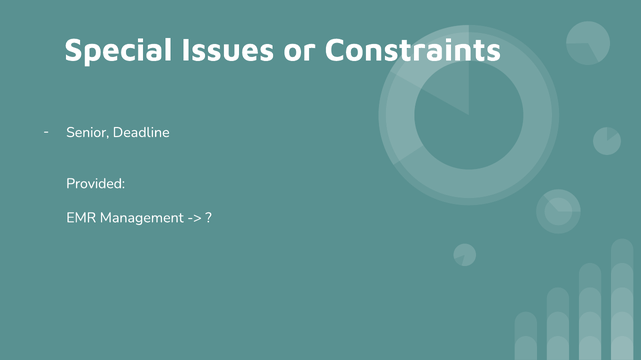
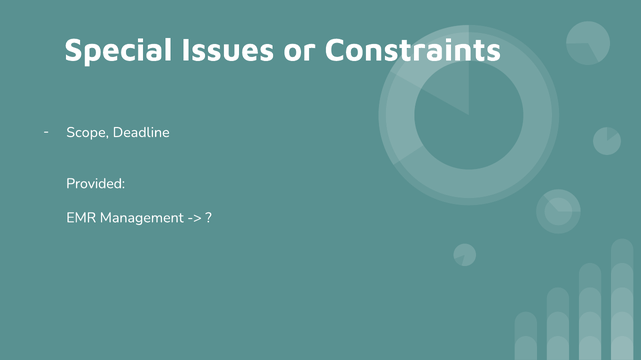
Senior: Senior -> Scope
